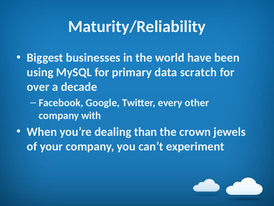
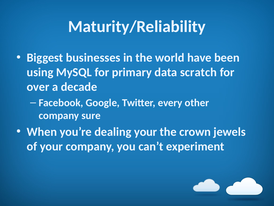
with: with -> sure
dealing than: than -> your
